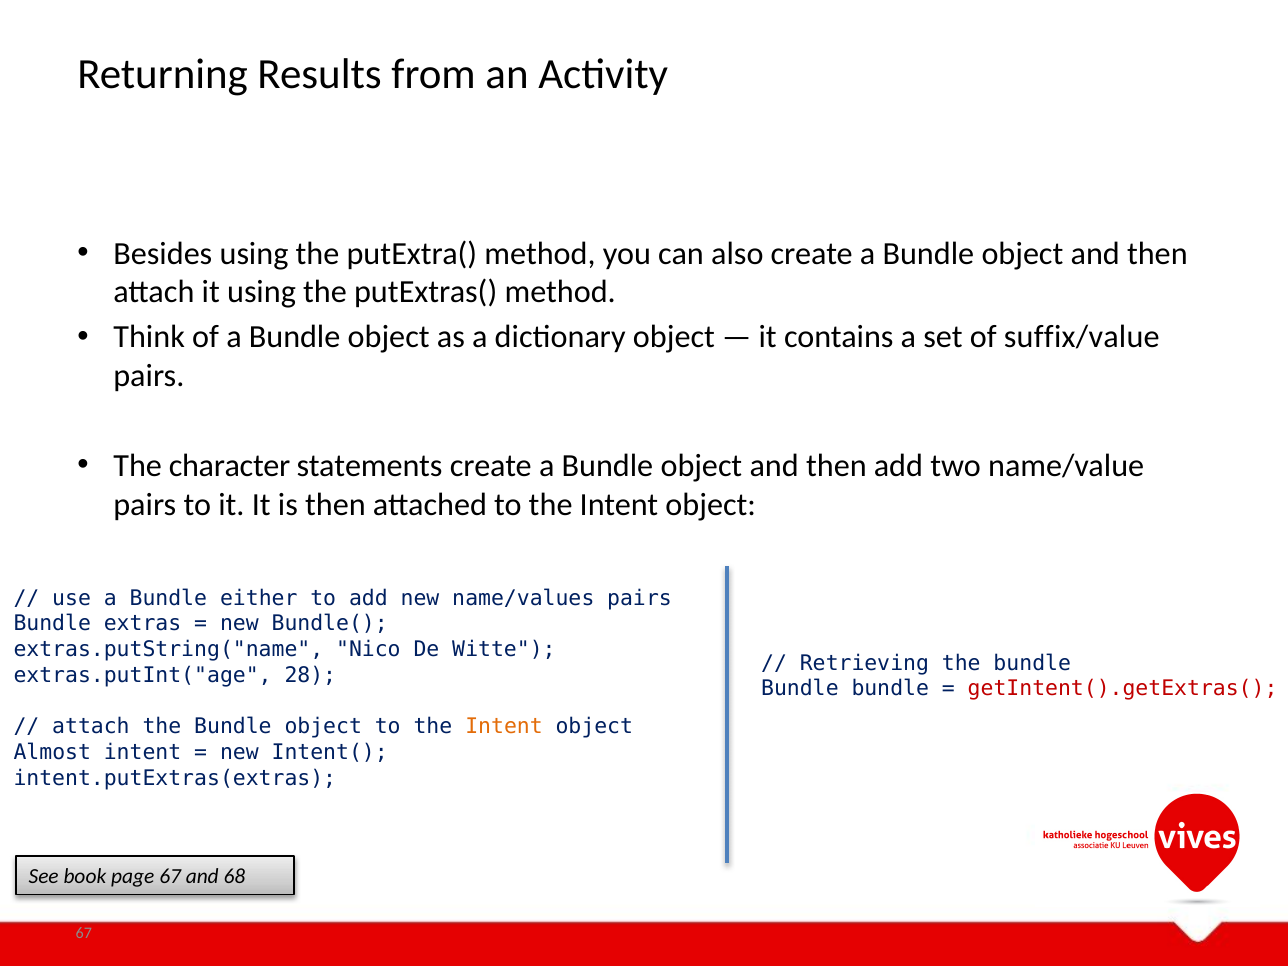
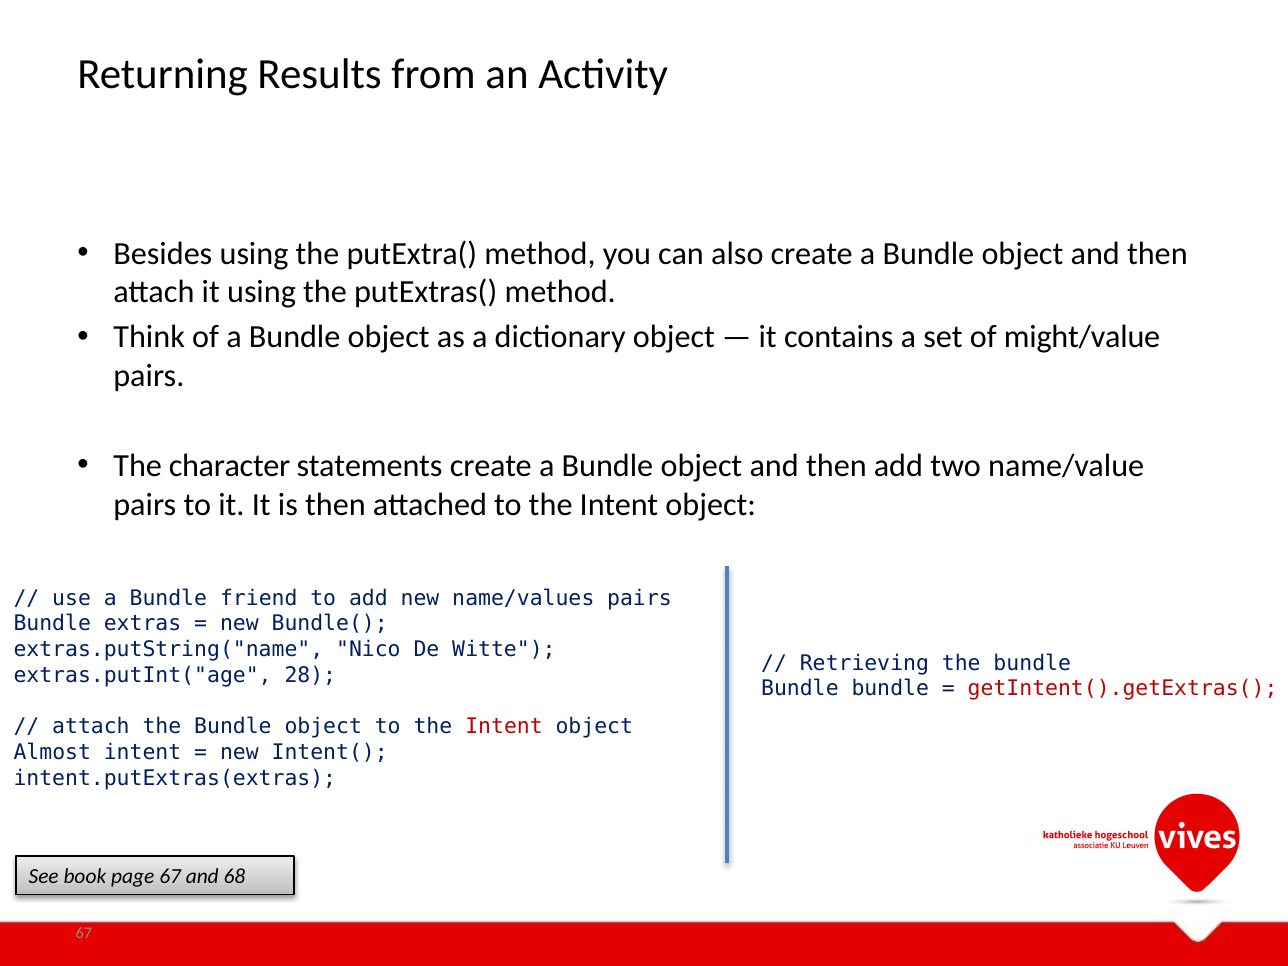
suffix/value: suffix/value -> might/value
either: either -> friend
Intent at (504, 727) colour: orange -> red
